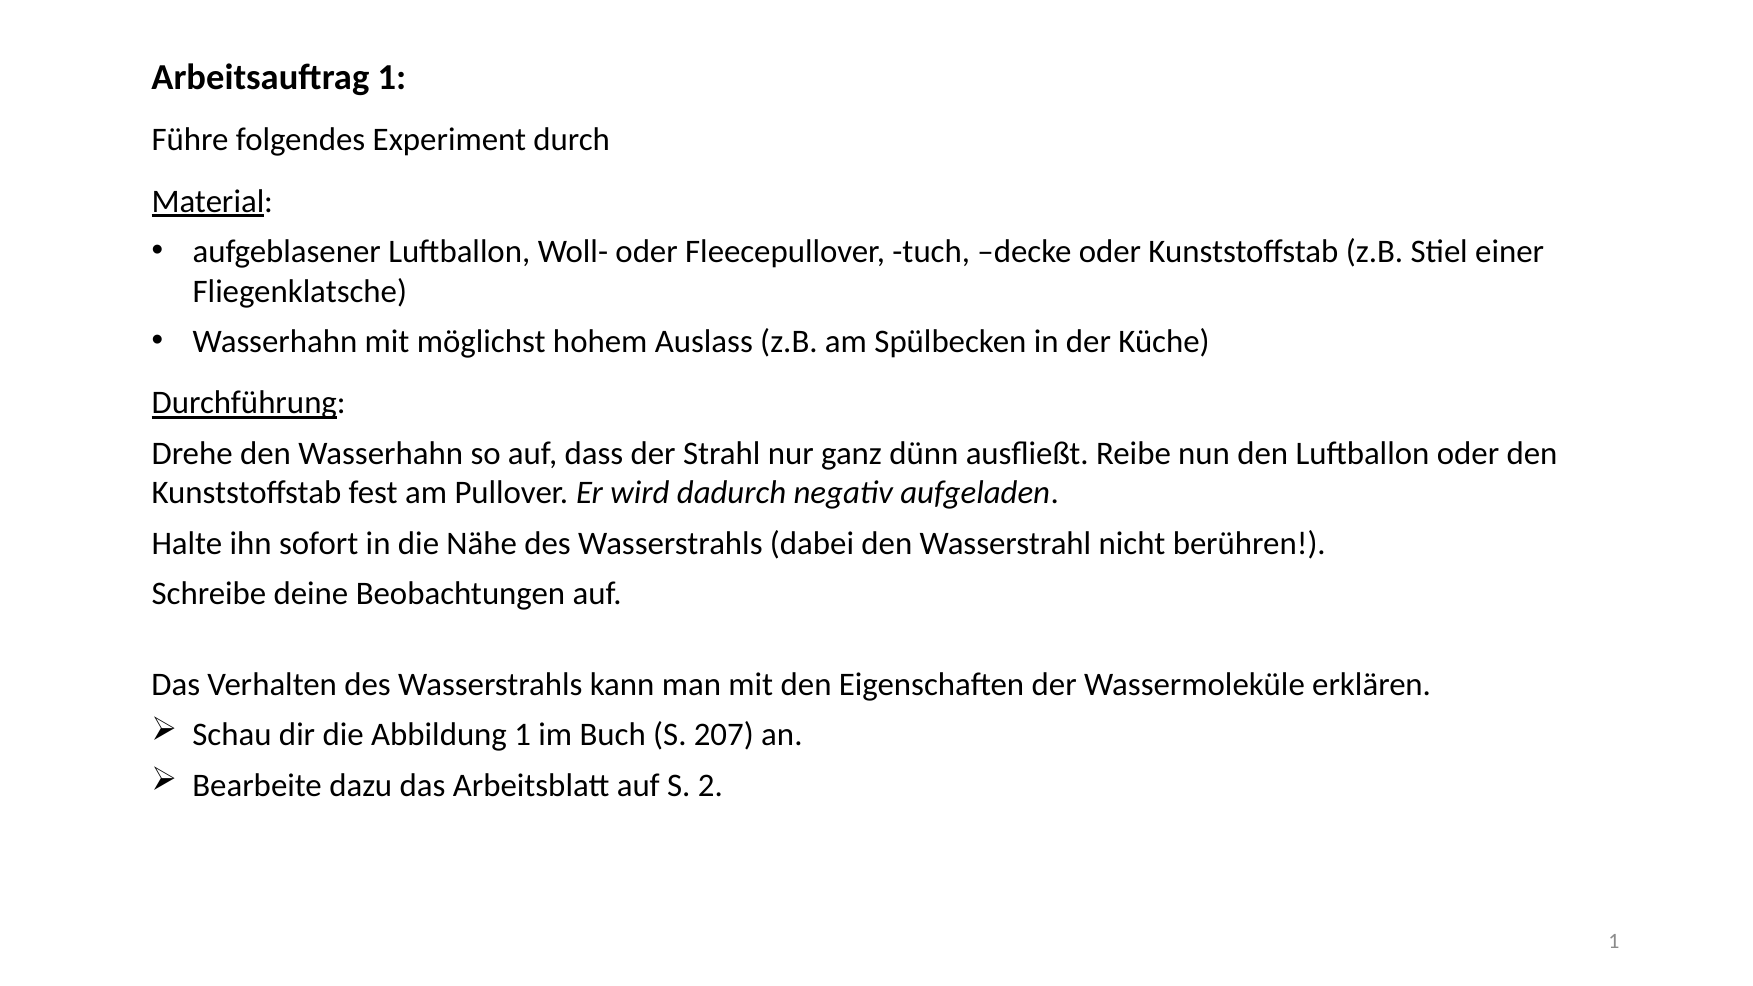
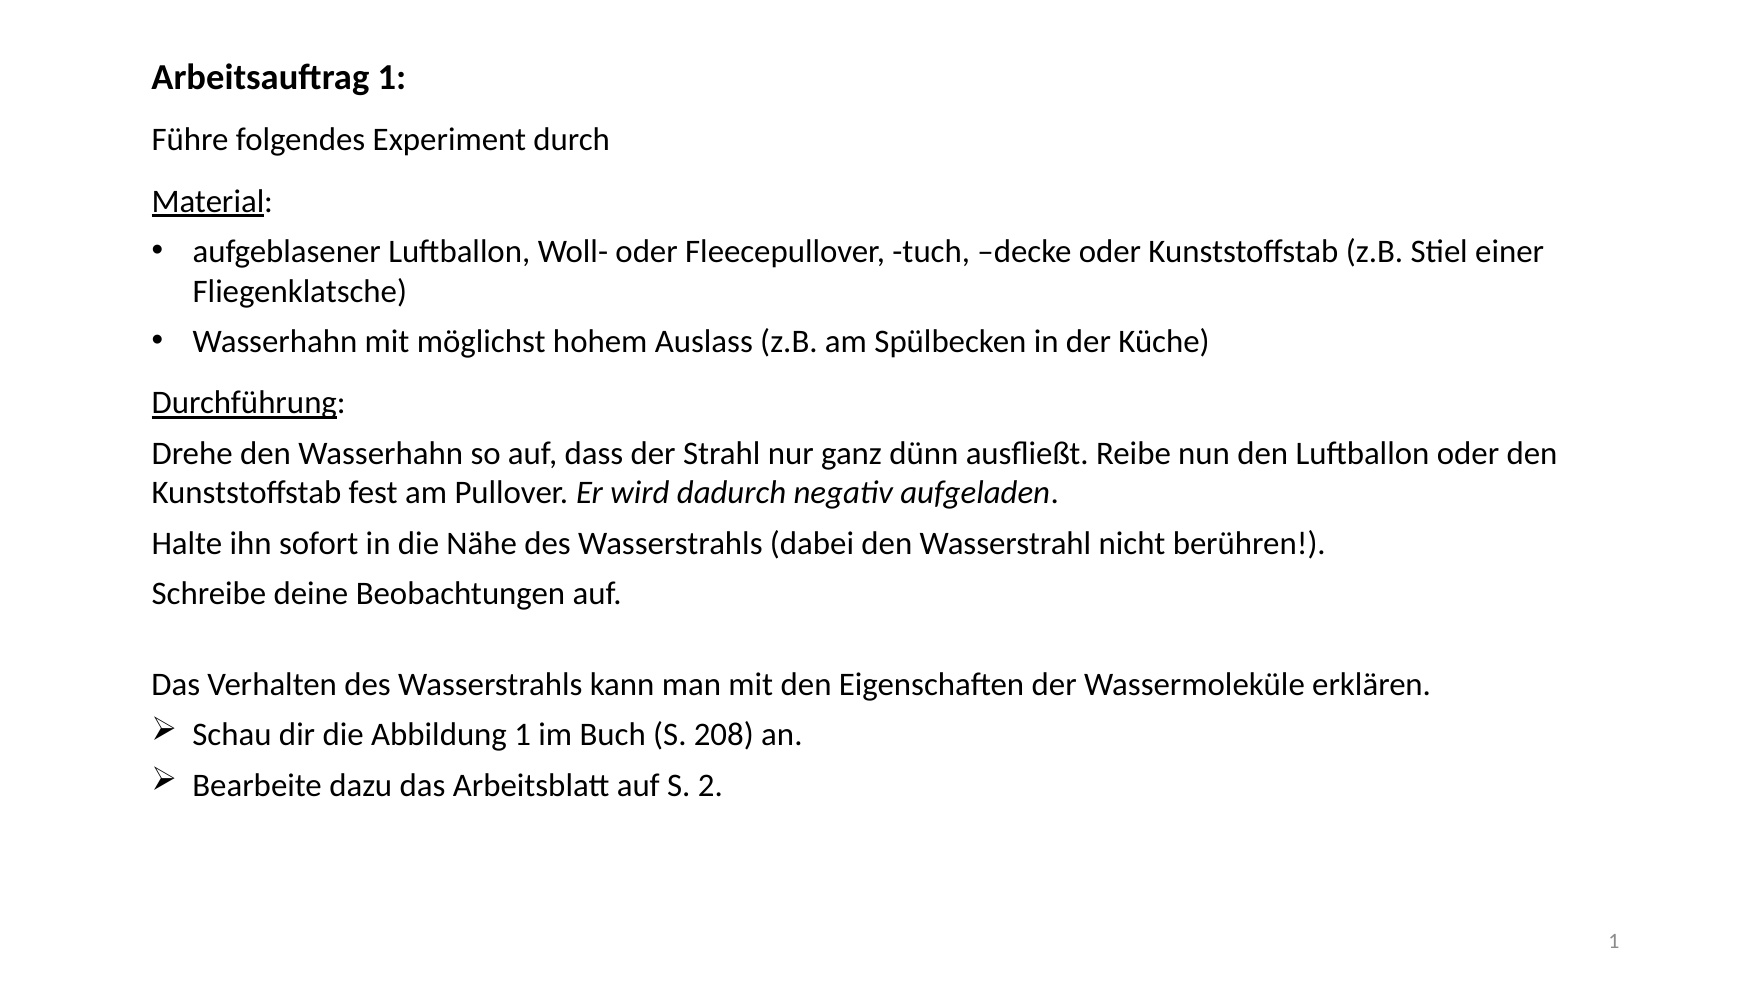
207: 207 -> 208
